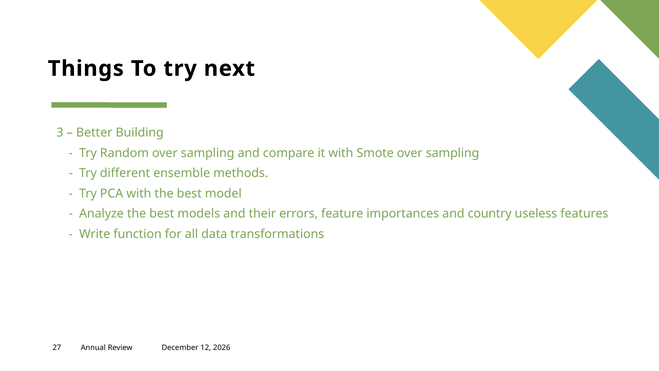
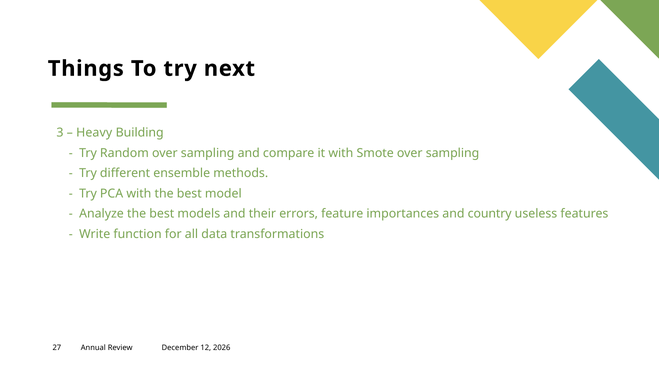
Better: Better -> Heavy
